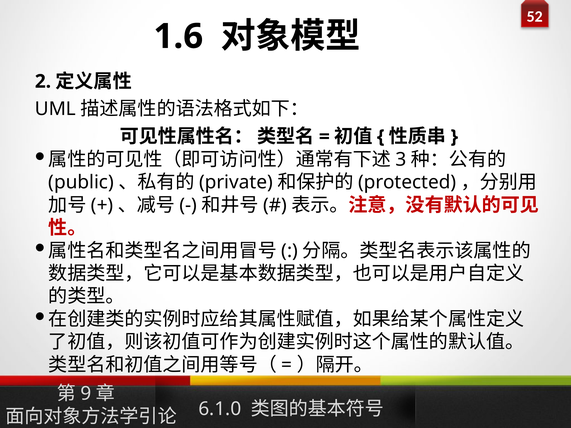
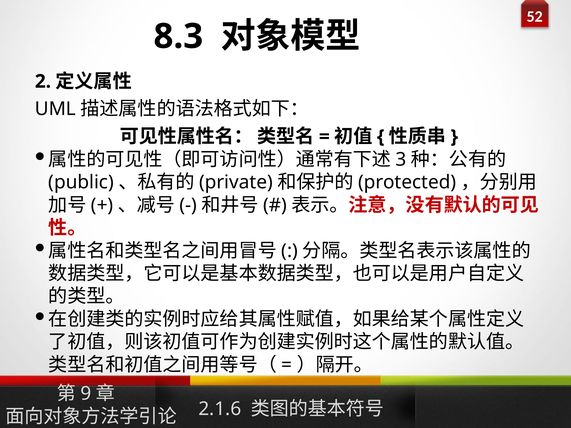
1.6: 1.6 -> 8.3
6.1.0: 6.1.0 -> 2.1.6
